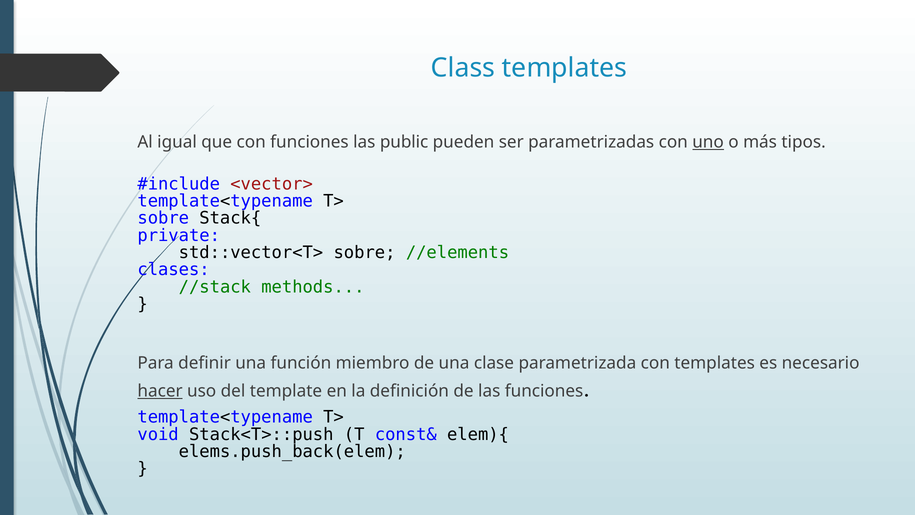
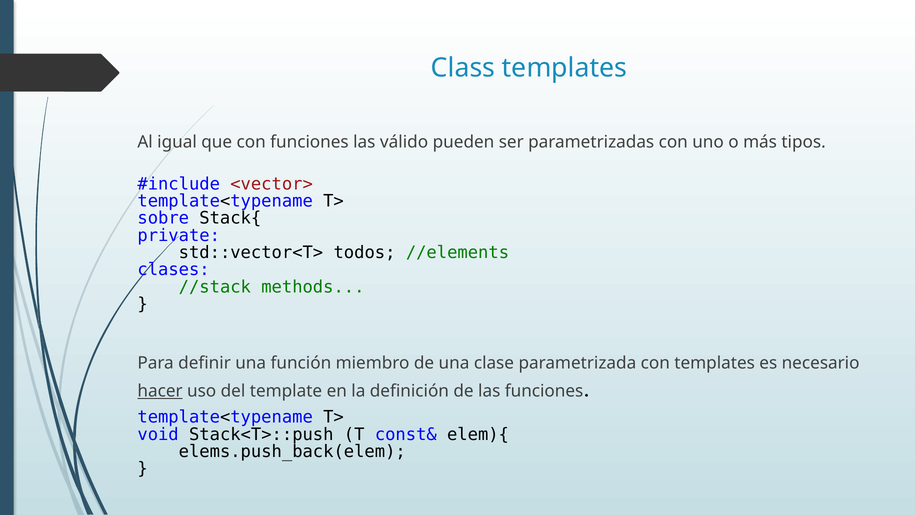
public: public -> válido
uno underline: present -> none
std::vector<T> sobre: sobre -> todos
